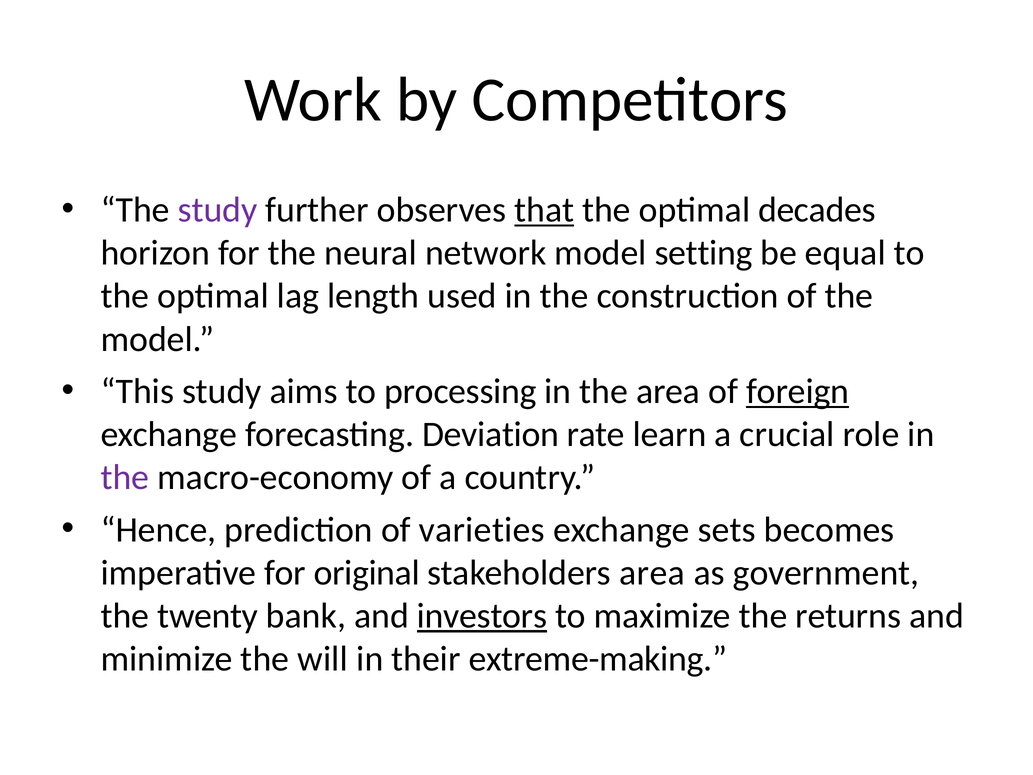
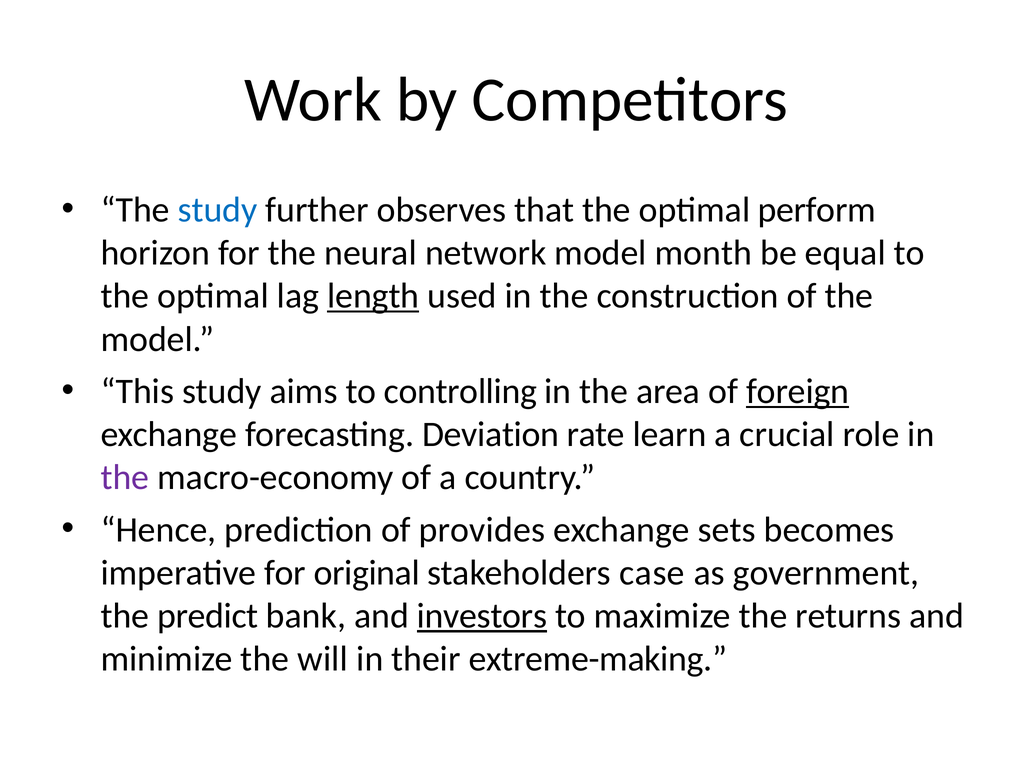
study at (218, 210) colour: purple -> blue
that underline: present -> none
decades: decades -> perform
setting: setting -> month
length underline: none -> present
processing: processing -> controlling
varieties: varieties -> provides
stakeholders area: area -> case
twenty: twenty -> predict
